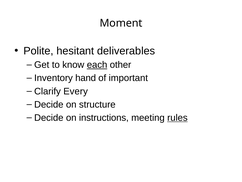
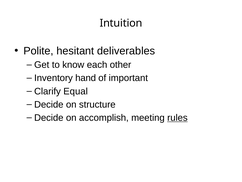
Moment: Moment -> Intuition
each underline: present -> none
Every: Every -> Equal
instructions: instructions -> accomplish
